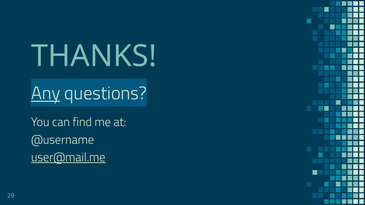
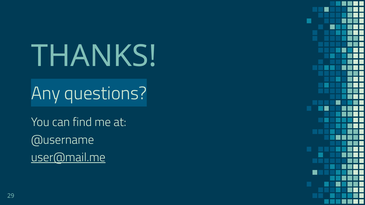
Any underline: present -> none
